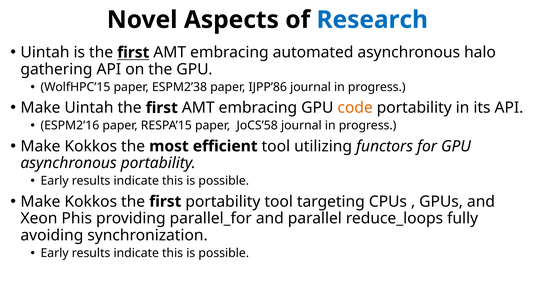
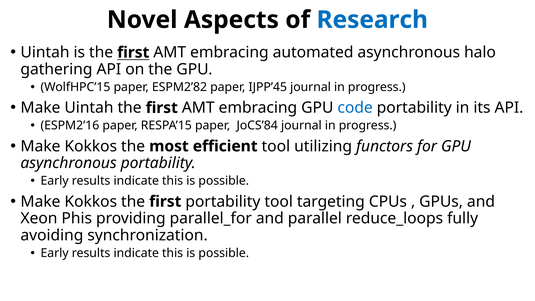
ESPM2’38: ESPM2’38 -> ESPM2’82
IJPP’86: IJPP’86 -> IJPP’45
code colour: orange -> blue
JoCS’58: JoCS’58 -> JoCS’84
